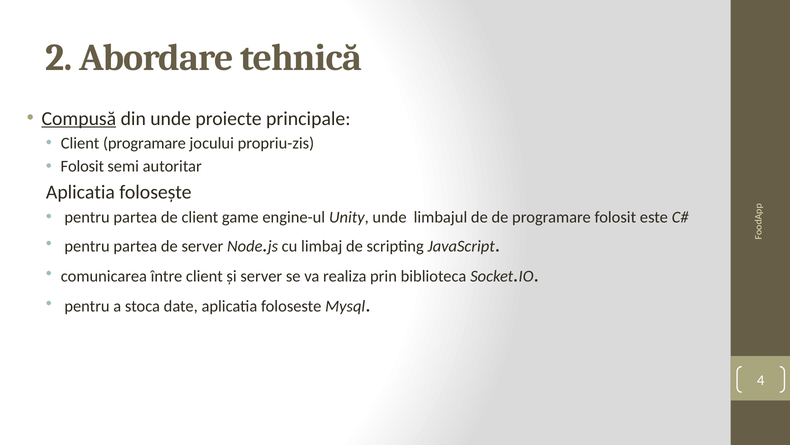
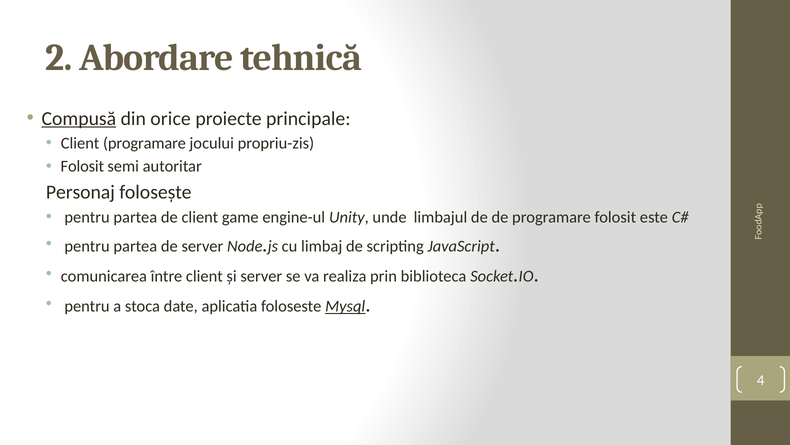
din unde: unde -> orice
Aplicatia at (80, 192): Aplicatia -> Personaj
Mysql underline: none -> present
